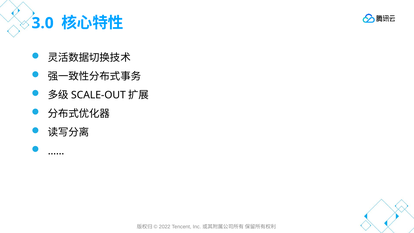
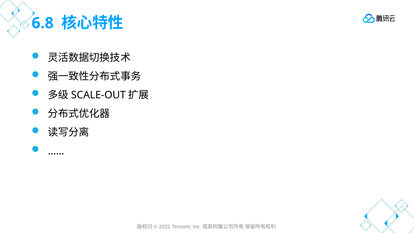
3.0: 3.0 -> 6.8
